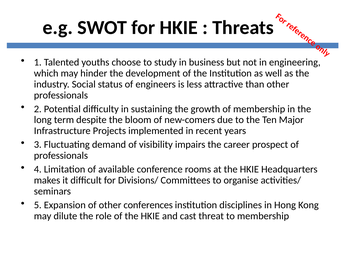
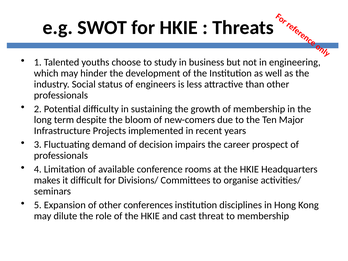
visibility: visibility -> decision
